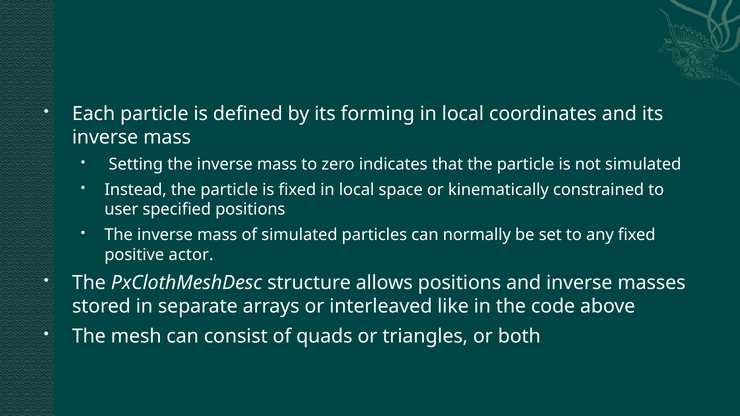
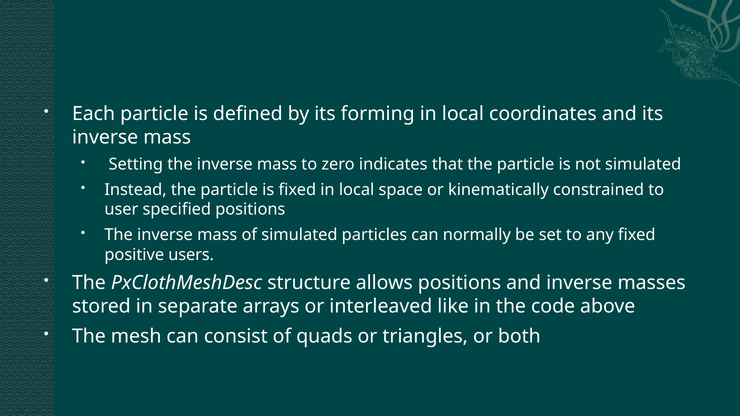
actor: actor -> users
